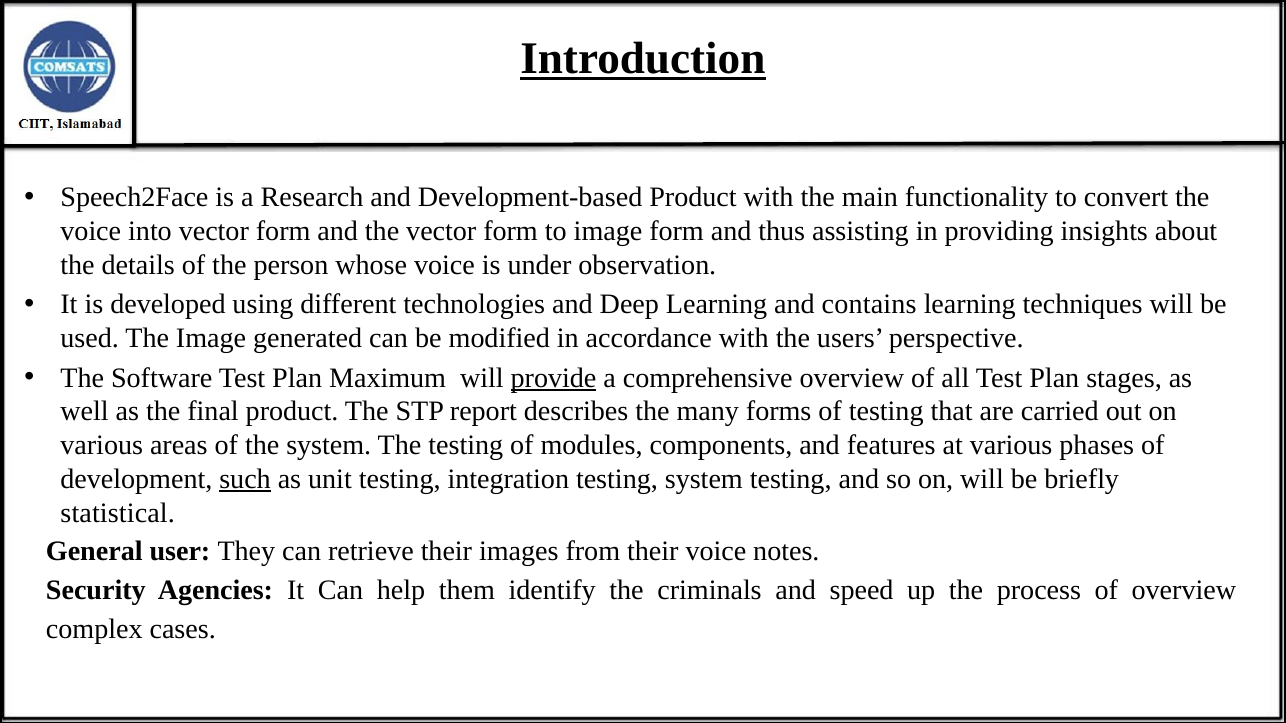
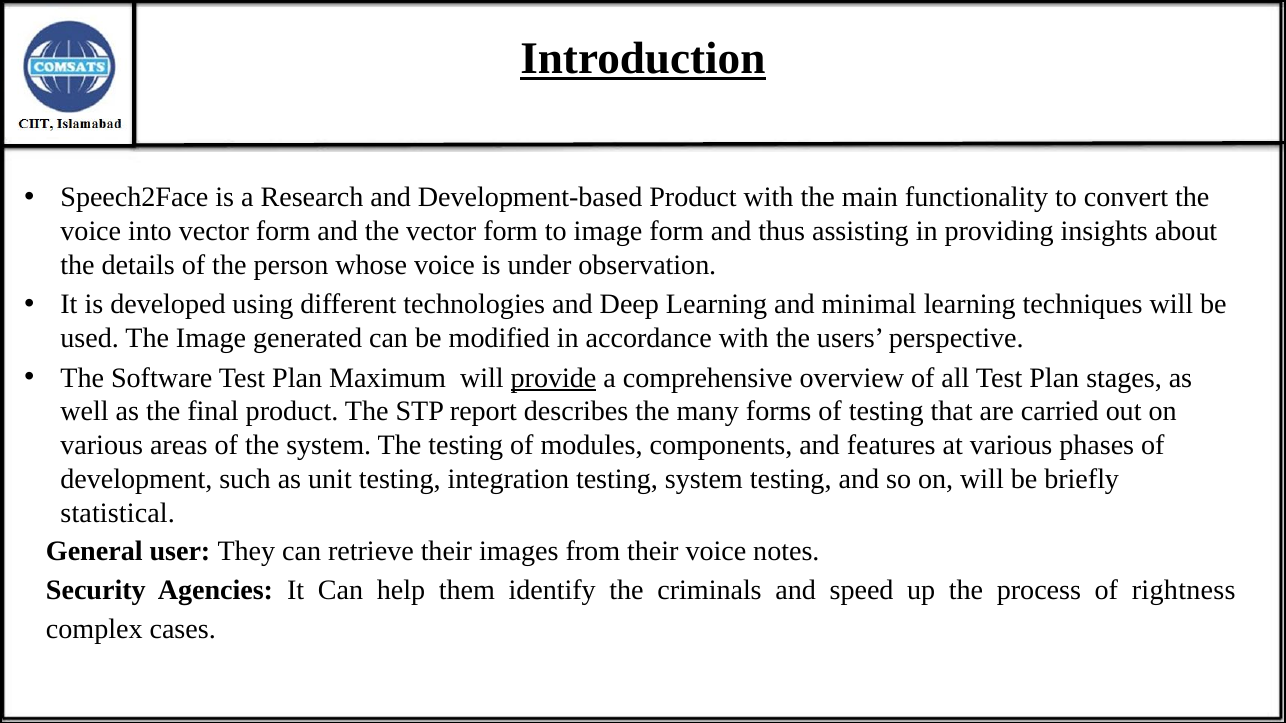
contains: contains -> minimal
such underline: present -> none
of overview: overview -> rightness
